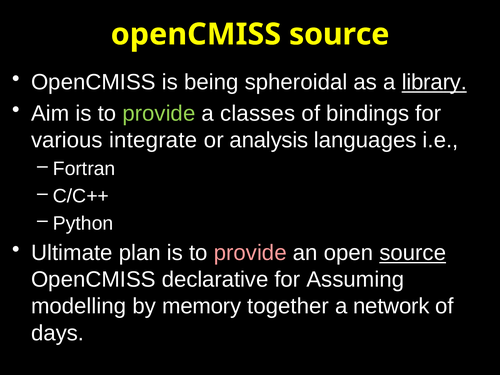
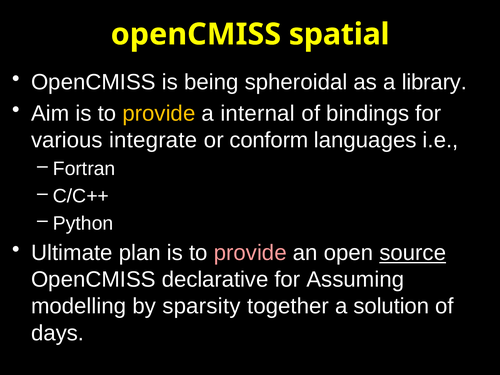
openCMISS source: source -> spatial
library underline: present -> none
provide at (159, 113) colour: light green -> yellow
classes: classes -> internal
analysis: analysis -> conform
memory: memory -> sparsity
network: network -> solution
